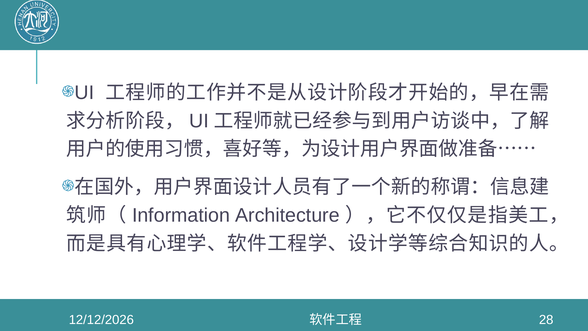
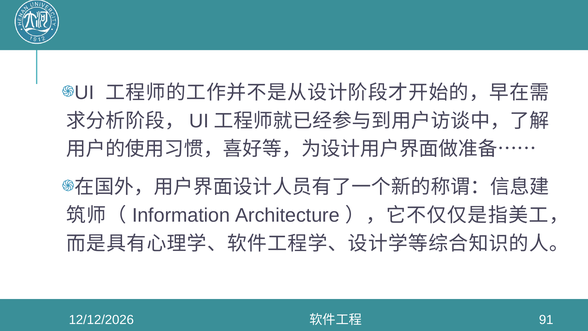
28: 28 -> 91
